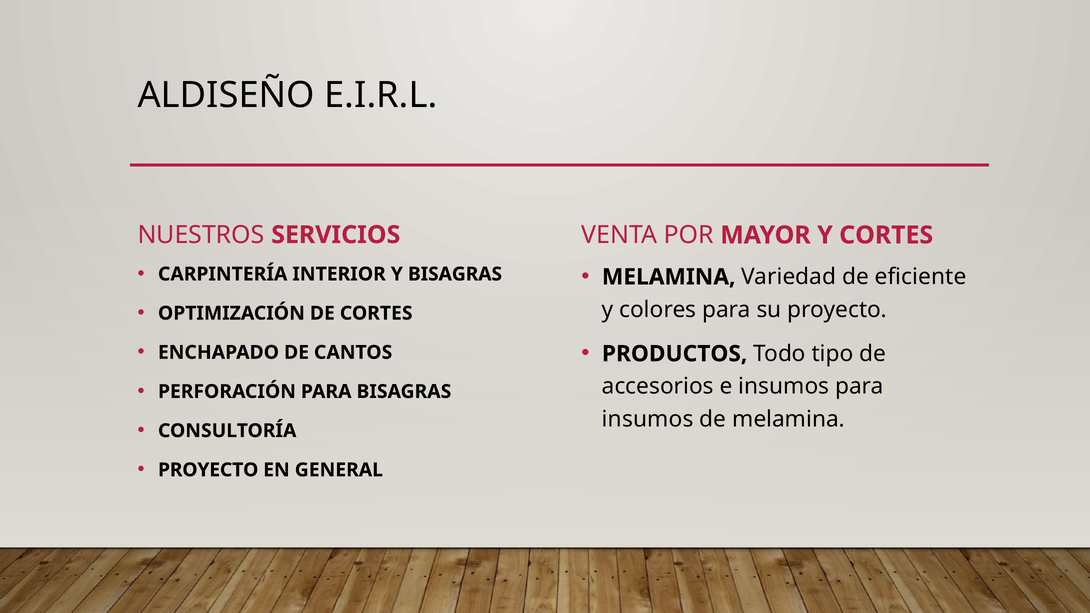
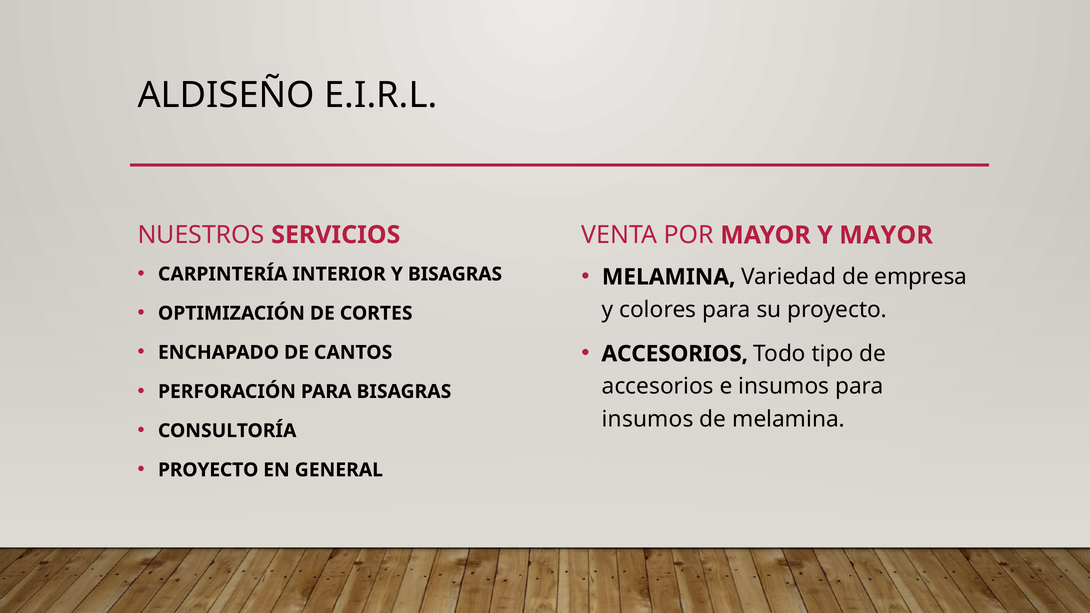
Y CORTES: CORTES -> MAYOR
eficiente: eficiente -> empresa
PRODUCTOS at (675, 354): PRODUCTOS -> ACCESORIOS
